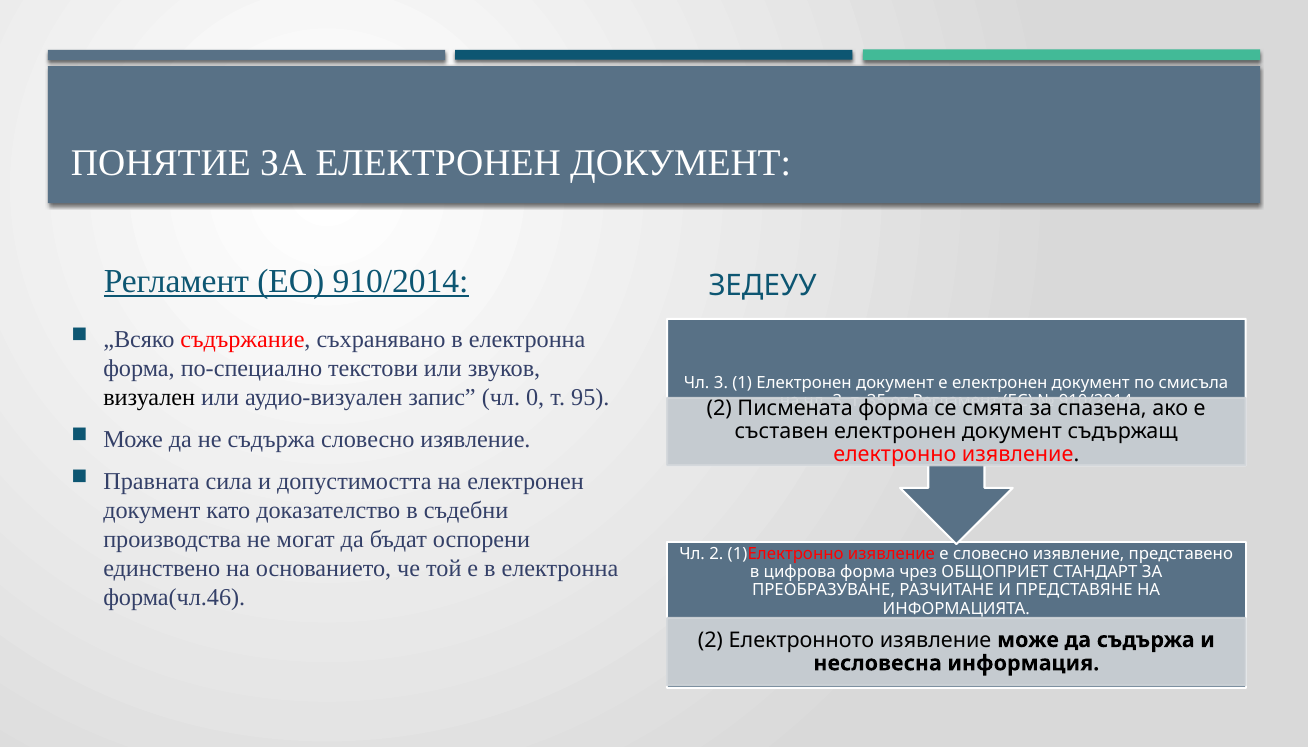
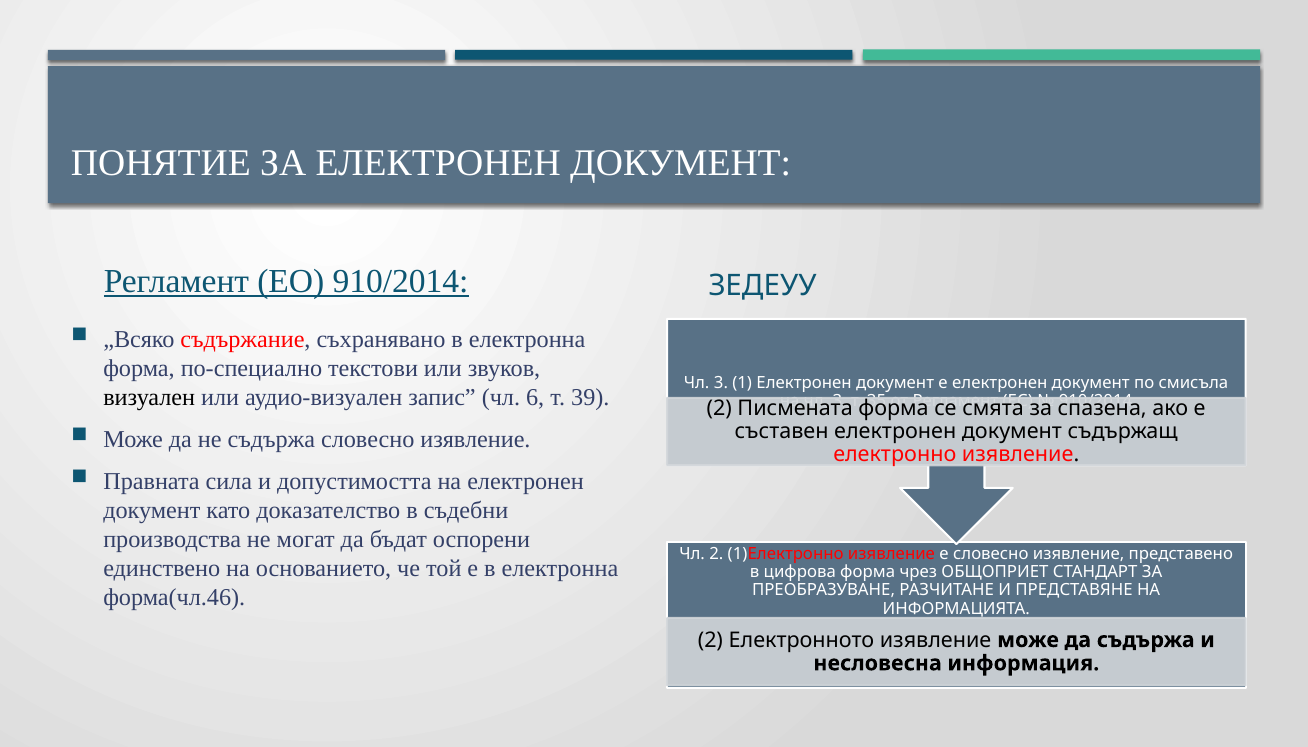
0: 0 -> 6
95: 95 -> 39
